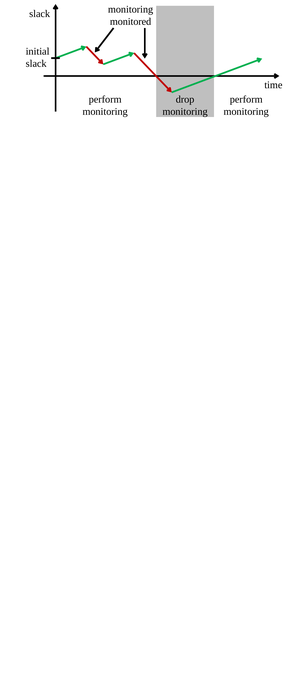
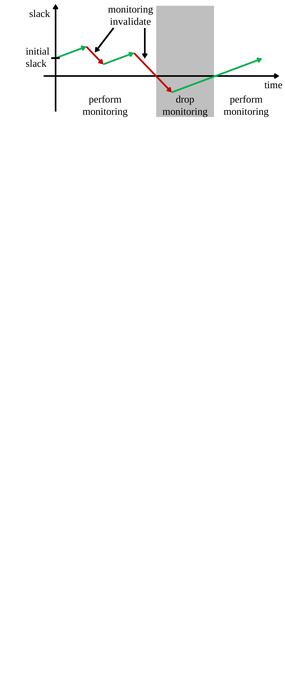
monitored: monitored -> invalidate
